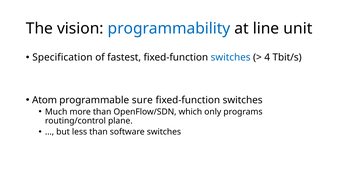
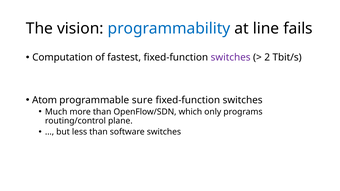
unit: unit -> fails
Specification: Specification -> Computation
switches at (231, 57) colour: blue -> purple
4: 4 -> 2
